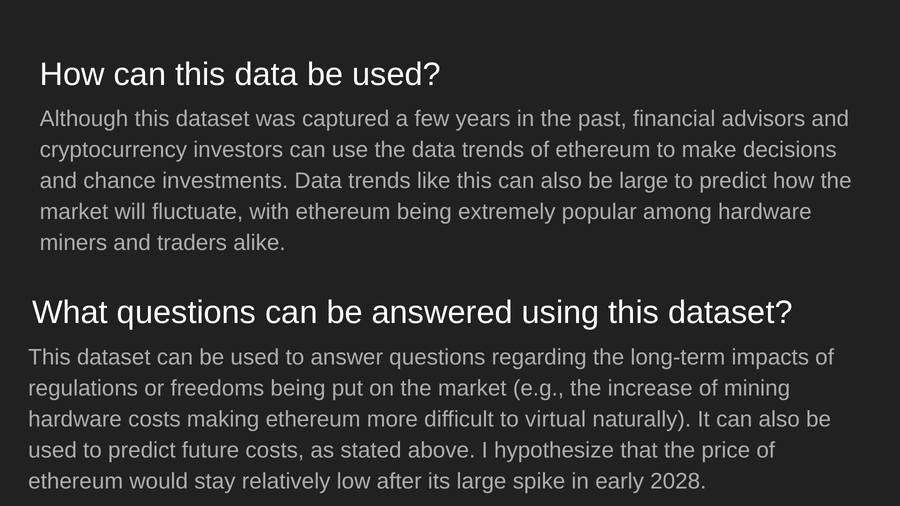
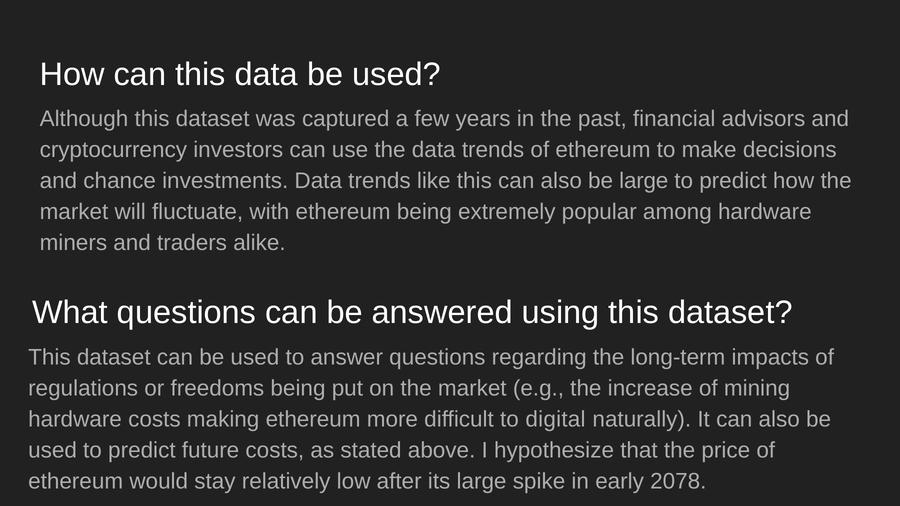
virtual: virtual -> digital
2028: 2028 -> 2078
